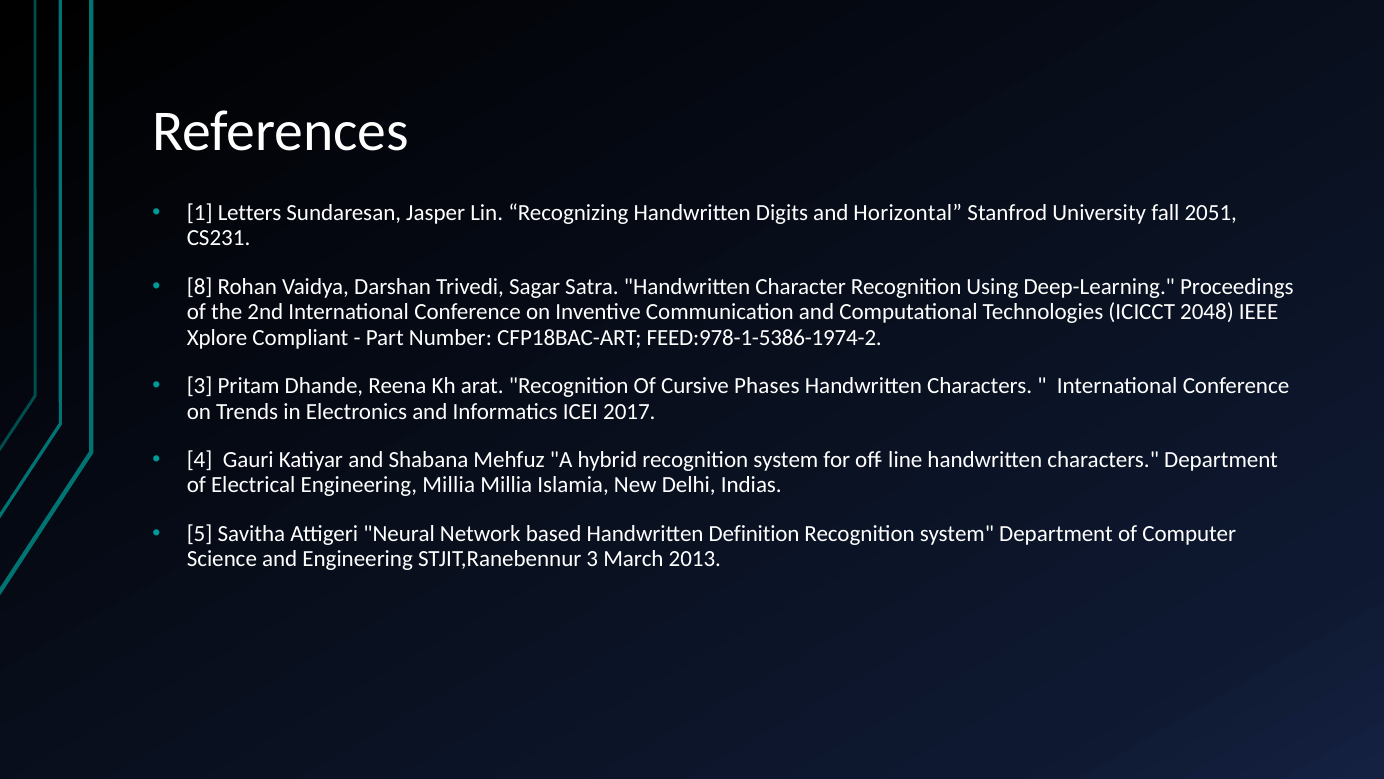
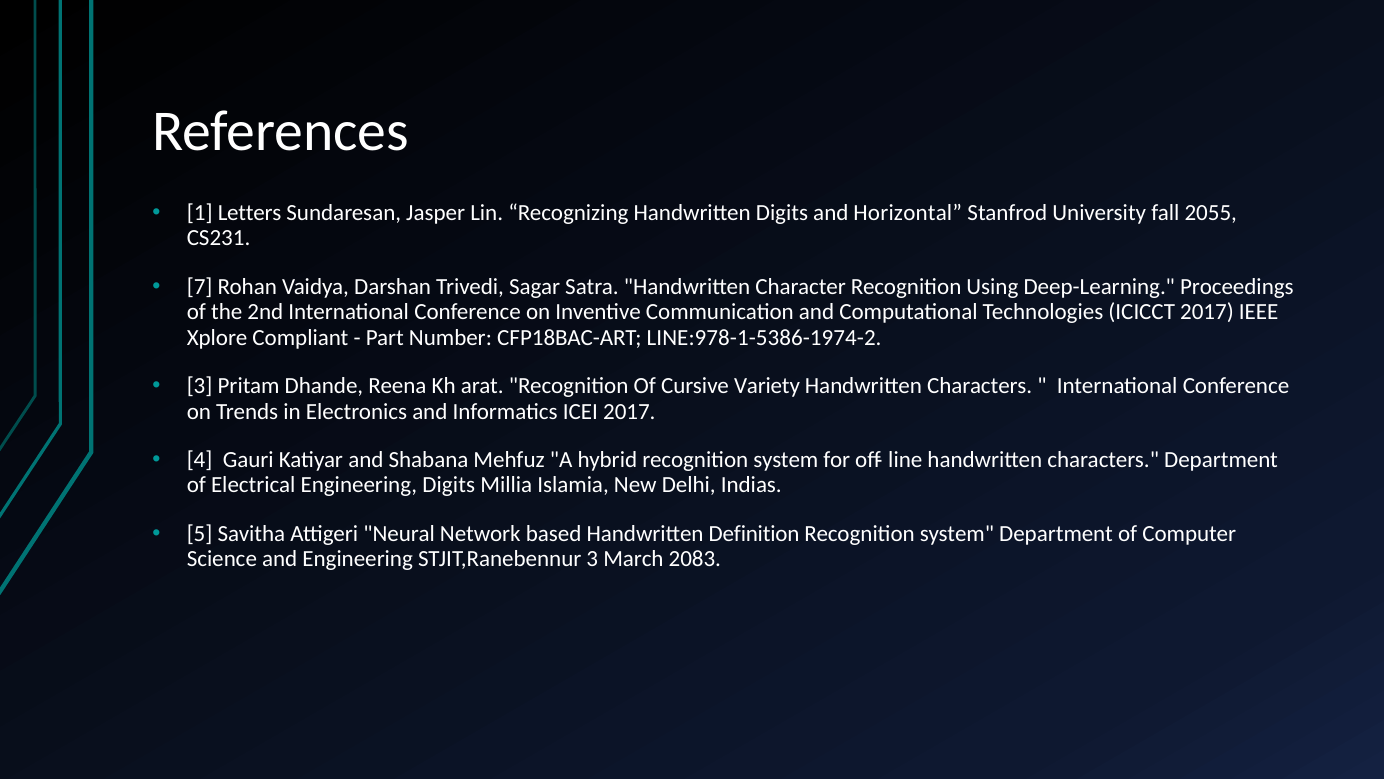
2051: 2051 -> 2055
8: 8 -> 7
ICICCT 2048: 2048 -> 2017
FEED:978-1-5386-1974-2: FEED:978-1-5386-1974-2 -> LINE:978-1-5386-1974-2
Phases: Phases -> Variety
Engineering Millia: Millia -> Digits
2013: 2013 -> 2083
